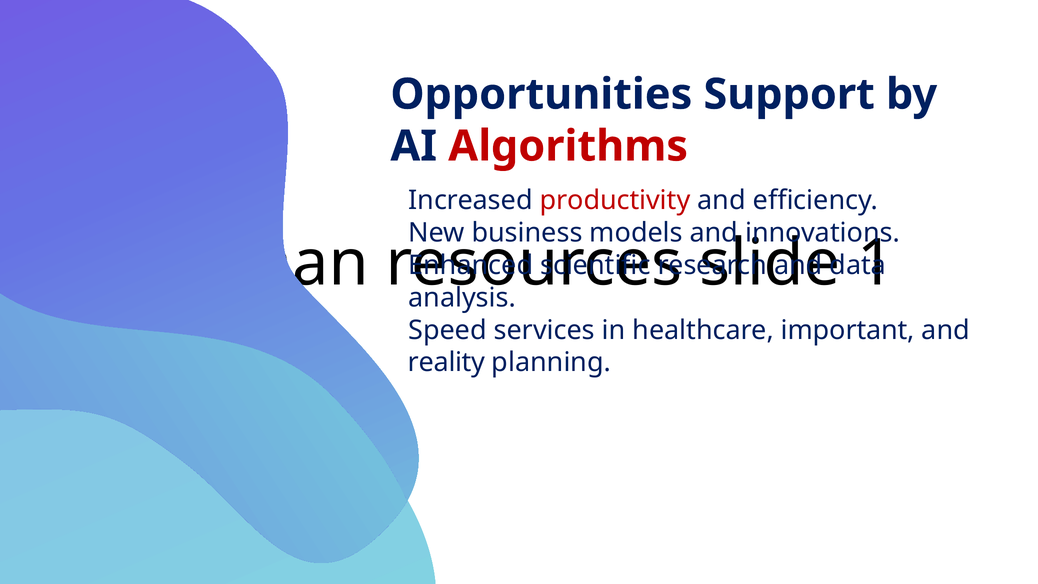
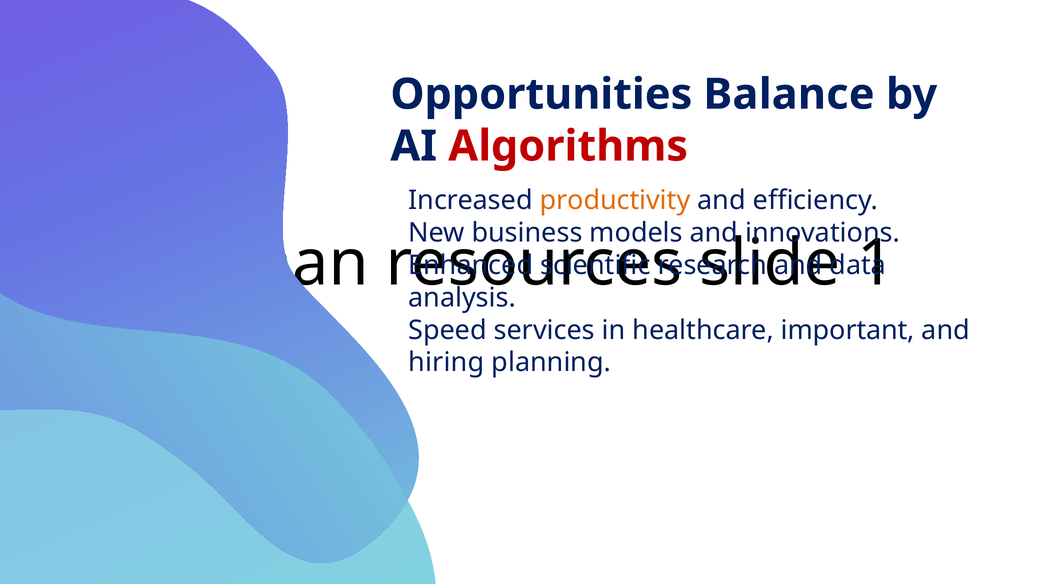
Support: Support -> Balance
productivity colour: red -> orange
reality: reality -> hiring
